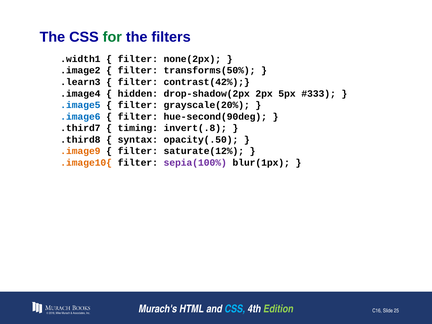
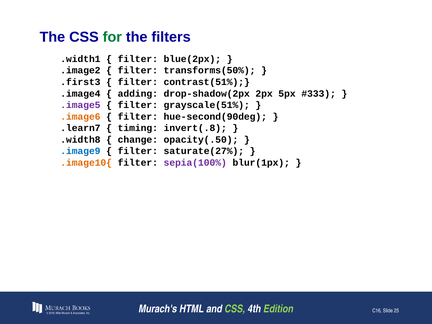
none(2px: none(2px -> blue(2px
.learn3: .learn3 -> .first3
contrast(42%: contrast(42% -> contrast(51%
hidden: hidden -> adding
.image5 colour: blue -> purple
grayscale(20%: grayscale(20% -> grayscale(51%
.image6 colour: blue -> orange
.third7: .third7 -> .learn7
.third8: .third8 -> .width8
syntax: syntax -> change
.image9 colour: orange -> blue
saturate(12%: saturate(12% -> saturate(27%
CSS at (235, 309) colour: light blue -> light green
